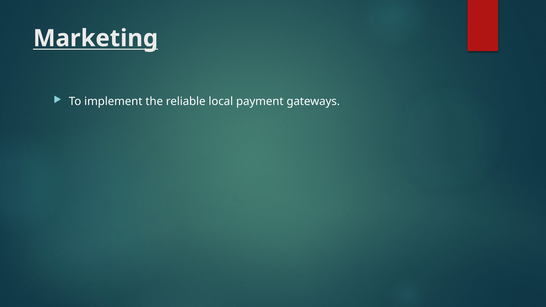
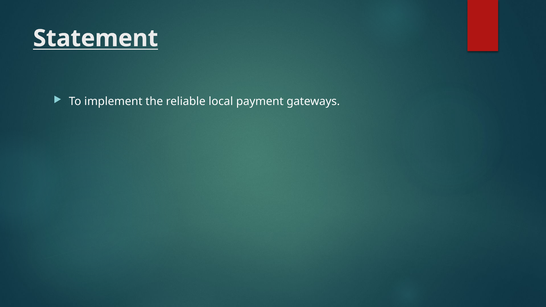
Marketing: Marketing -> Statement
